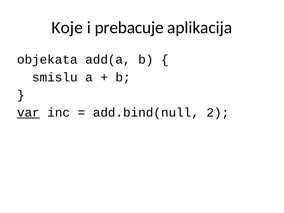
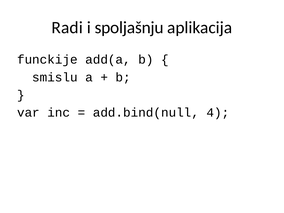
Koje: Koje -> Radi
prebacuje: prebacuje -> spoljašnju
objekata: objekata -> funckije
var underline: present -> none
2: 2 -> 4
